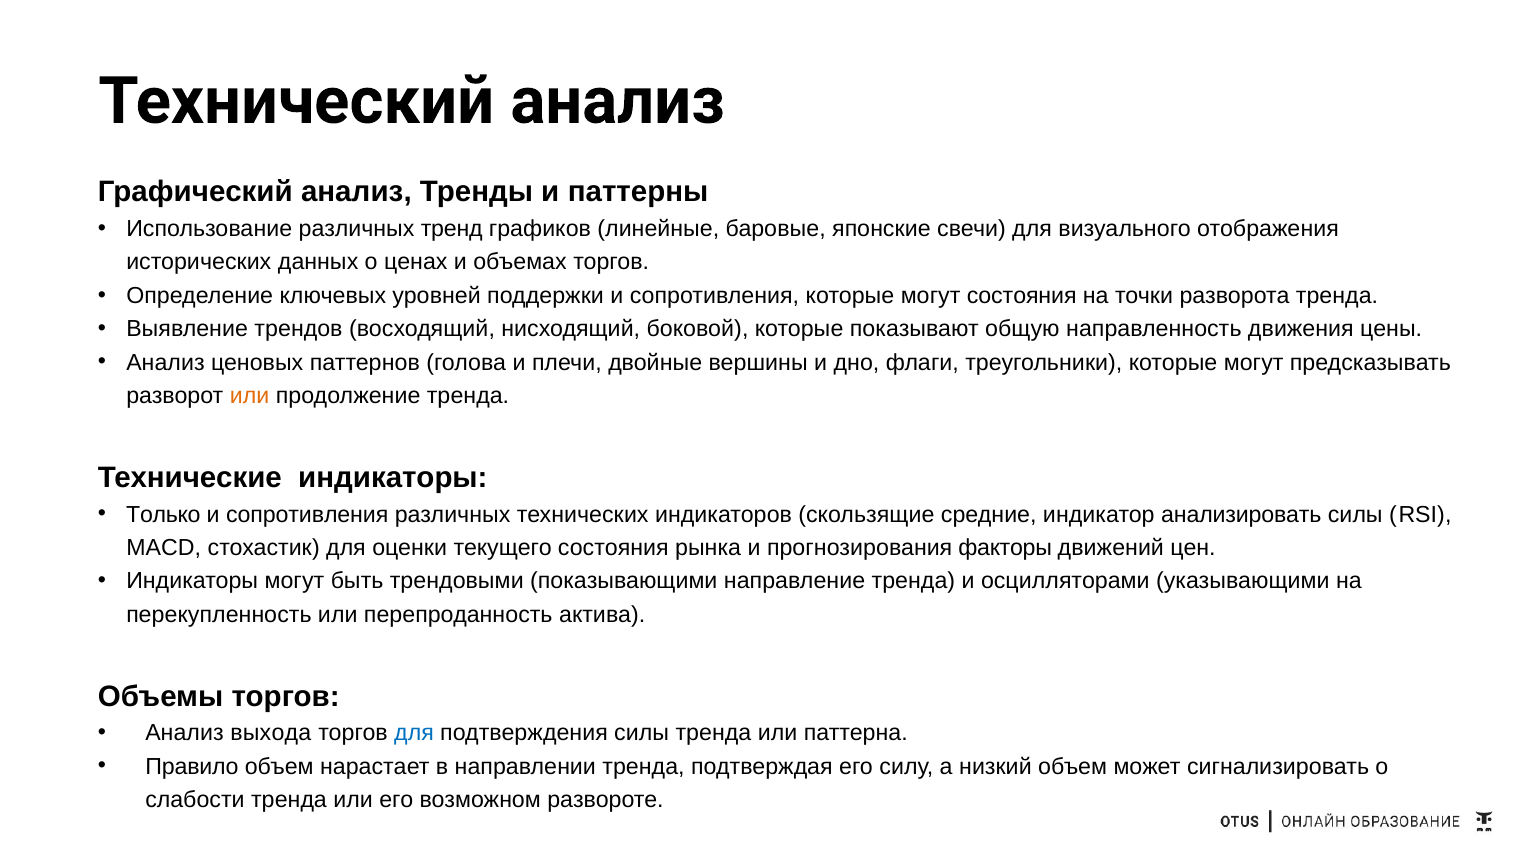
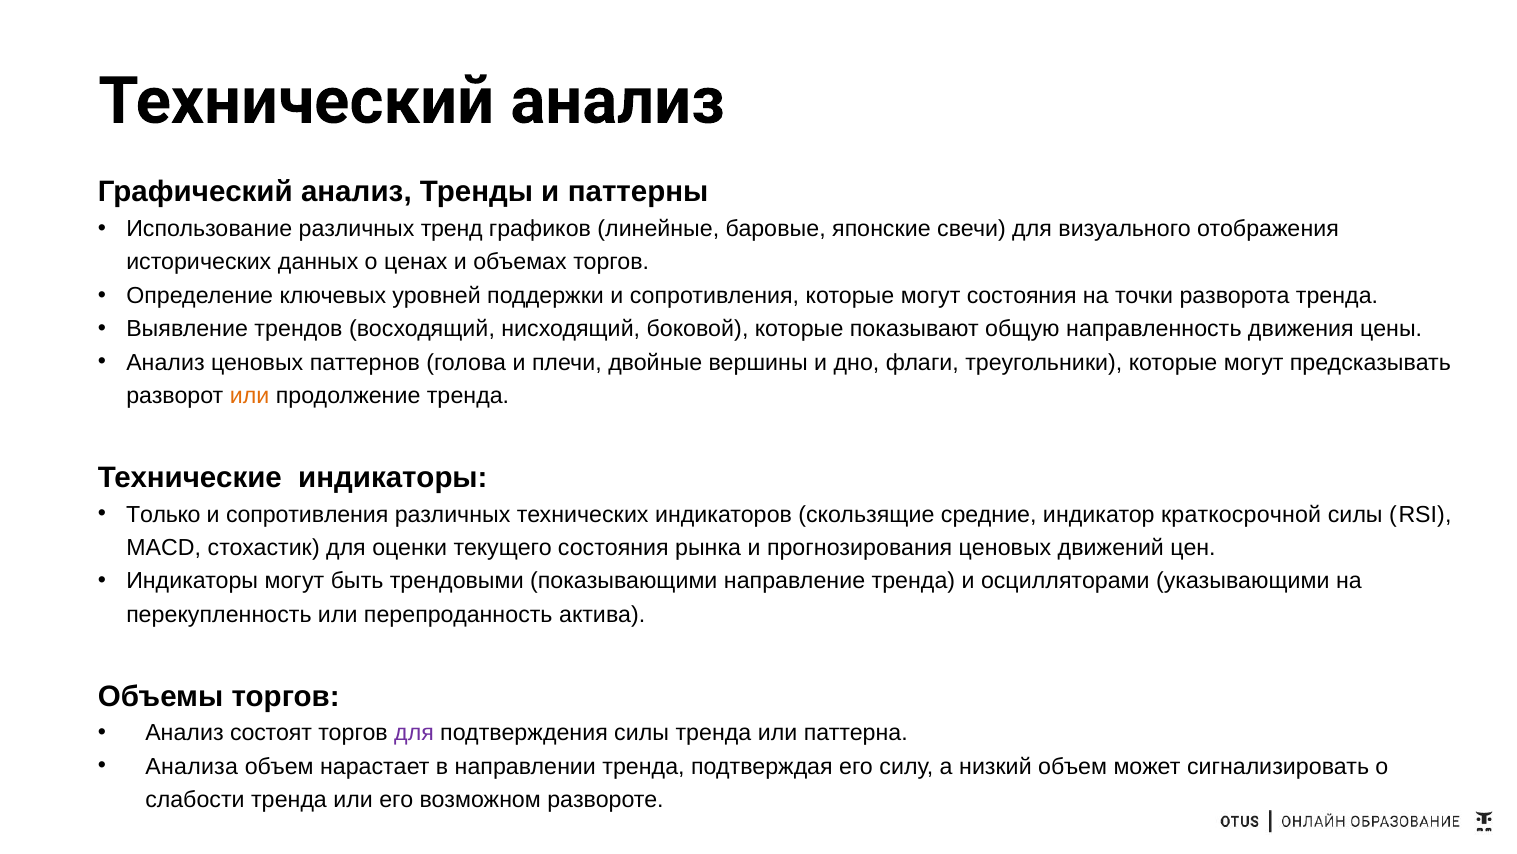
анализировать: анализировать -> краткосрочной
прогнозирования факторы: факторы -> ценовых
выхода: выхода -> состоят
для at (414, 732) colour: blue -> purple
Правило: Правило -> Анализа
